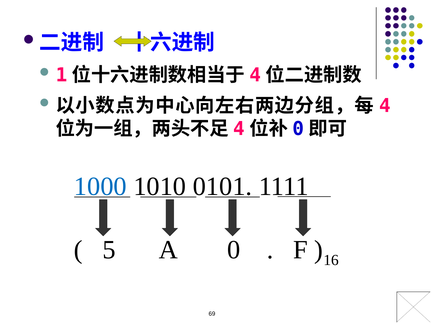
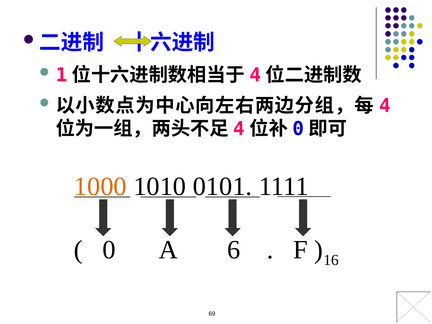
1000 colour: blue -> orange
5: 5 -> 0
0: 0 -> 6
